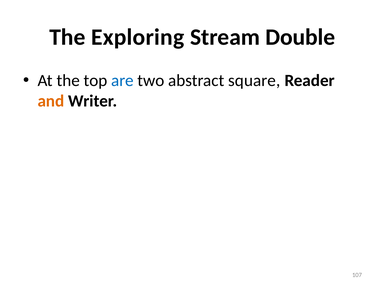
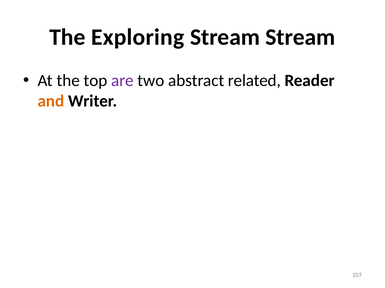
Stream Double: Double -> Stream
are colour: blue -> purple
square: square -> related
